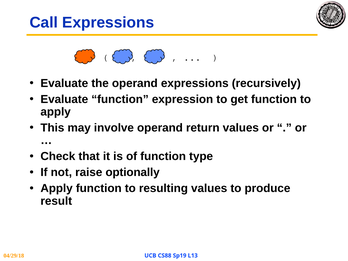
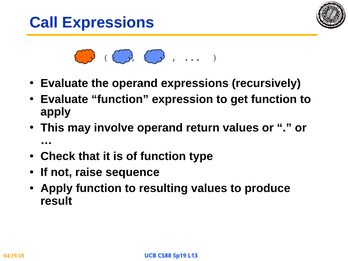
optionally: optionally -> sequence
